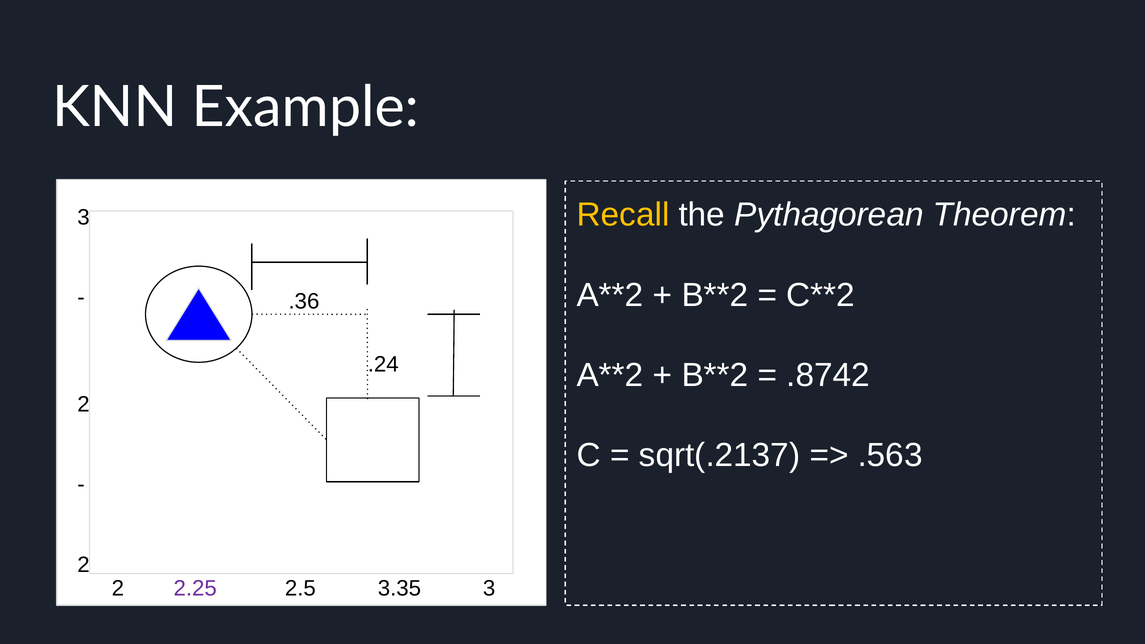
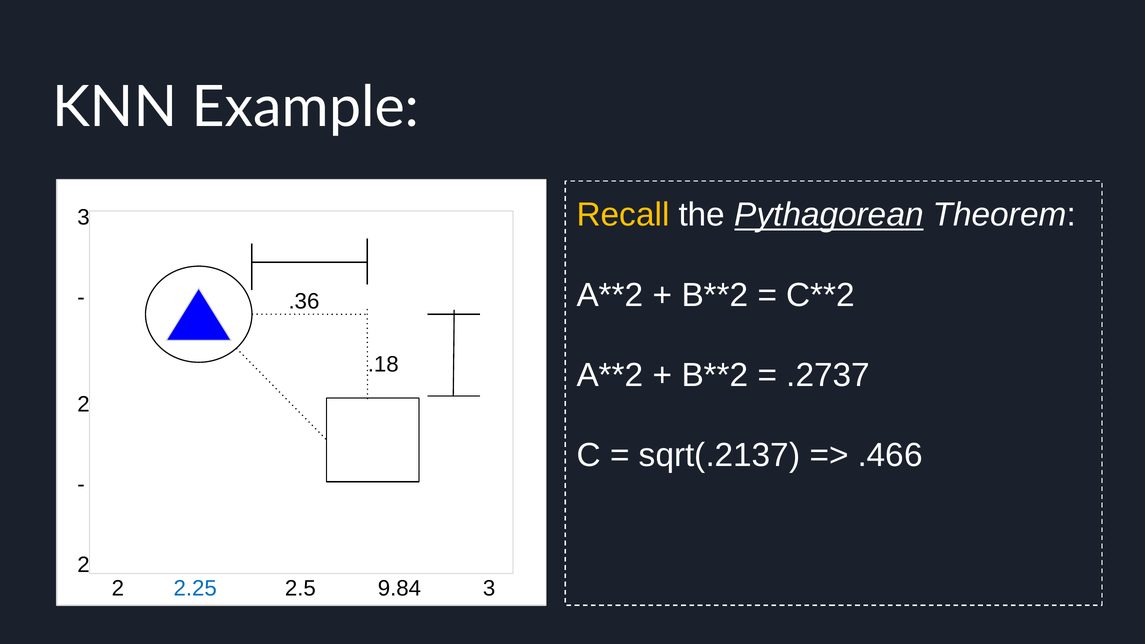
Pythagorean underline: none -> present
.24: .24 -> .18
.8742: .8742 -> .2737
.563: .563 -> .466
2.25 colour: purple -> blue
3.35: 3.35 -> 9.84
